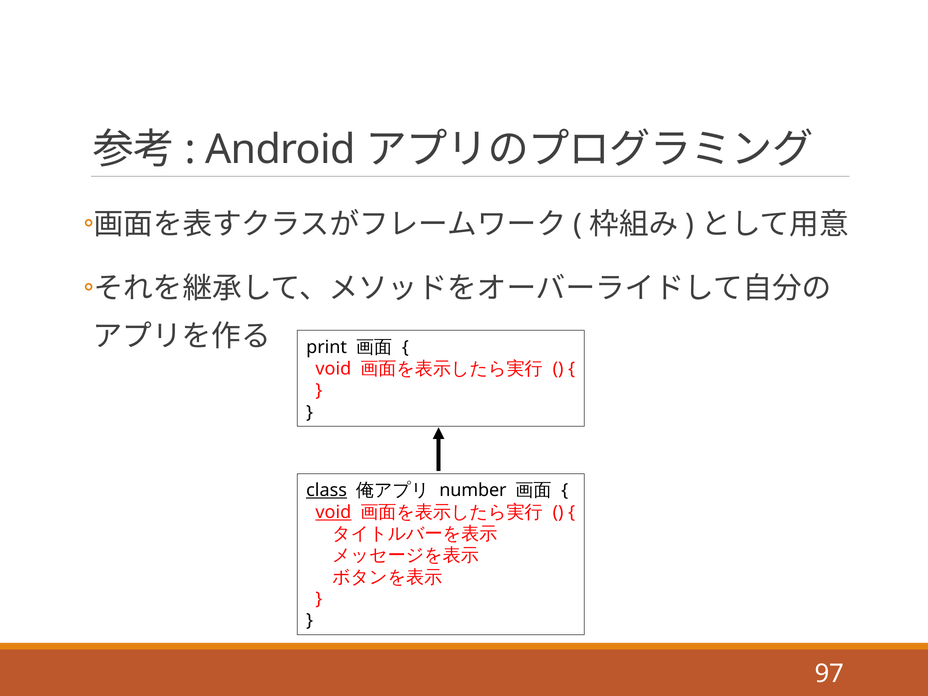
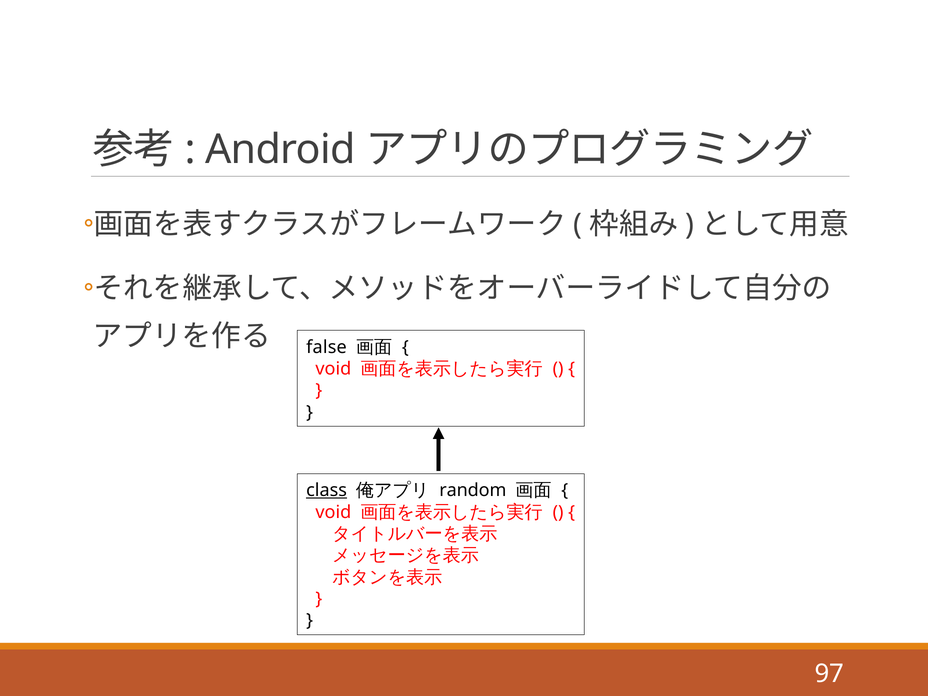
print: print -> false
number: number -> random
void at (333, 512) underline: present -> none
